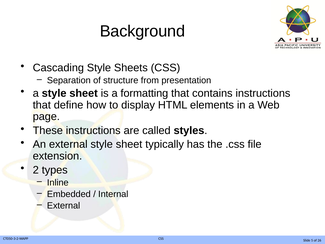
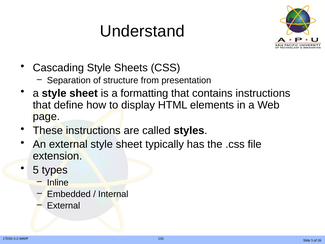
Background: Background -> Understand
2 at (36, 170): 2 -> 5
